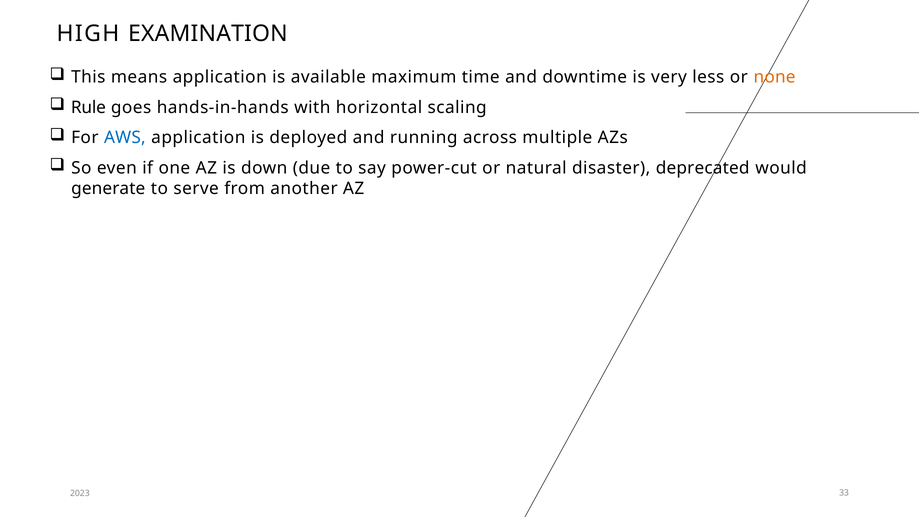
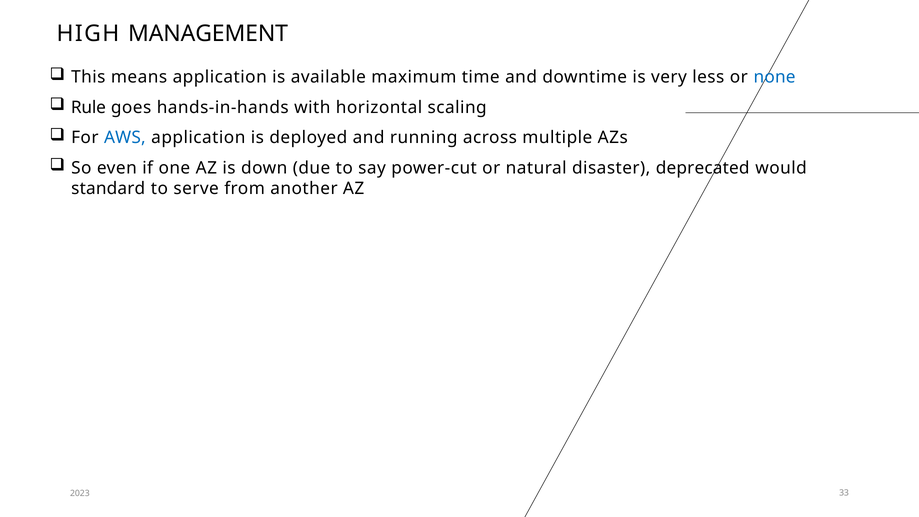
EXAMINATION: EXAMINATION -> MANAGEMENT
none colour: orange -> blue
generate: generate -> standard
